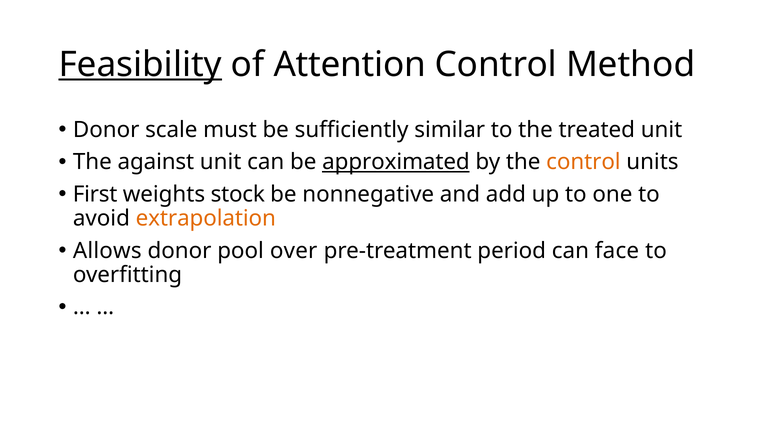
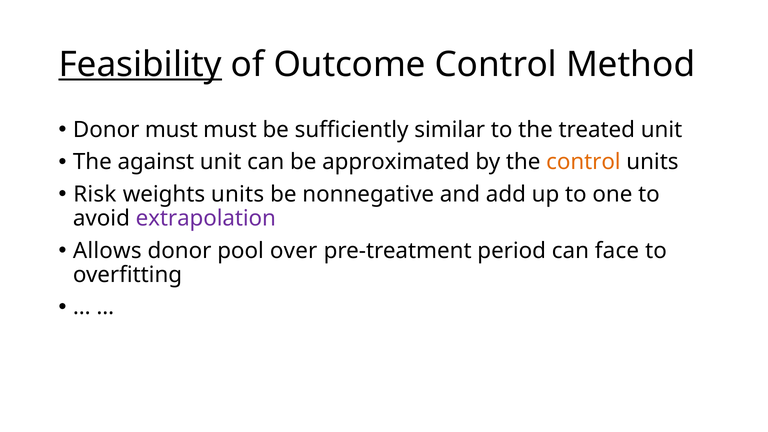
Attention: Attention -> Outcome
Donor scale: scale -> must
approximated underline: present -> none
First: First -> Risk
weights stock: stock -> units
extrapolation colour: orange -> purple
